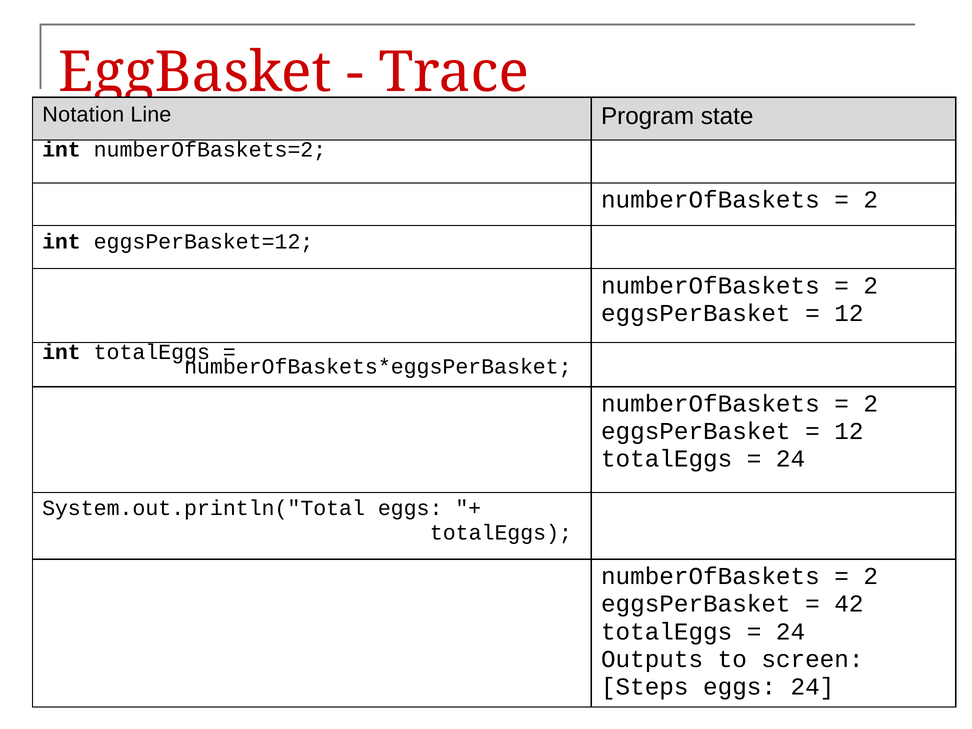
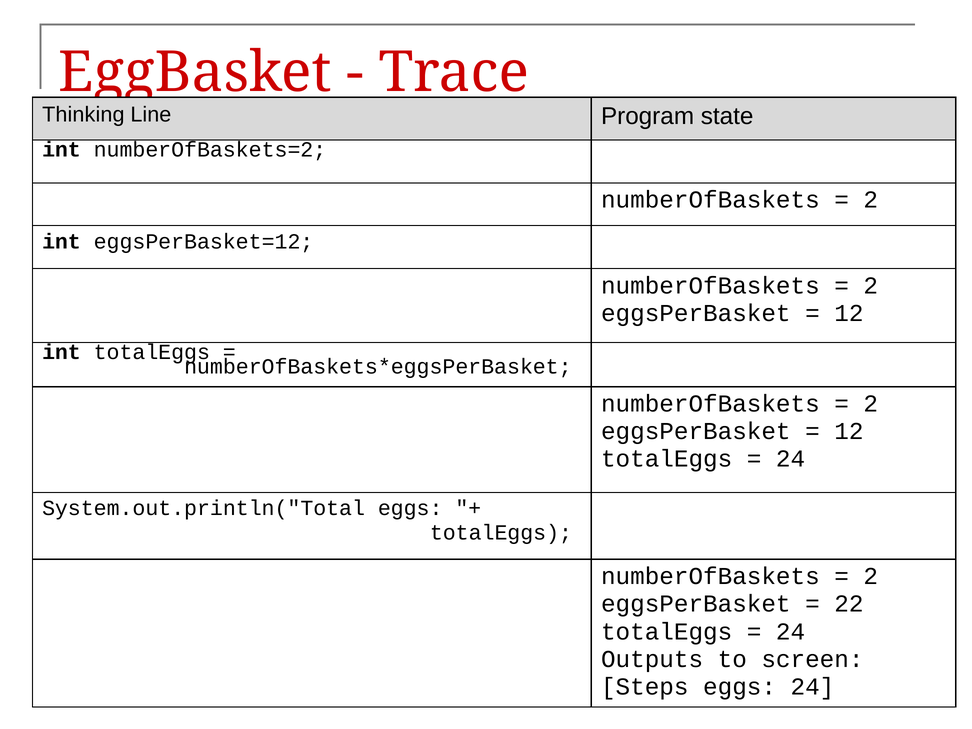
Notation: Notation -> Thinking
42: 42 -> 22
